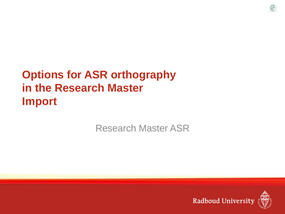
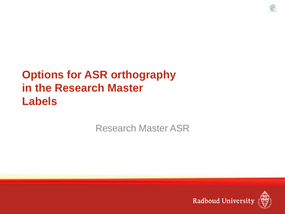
Import: Import -> Labels
